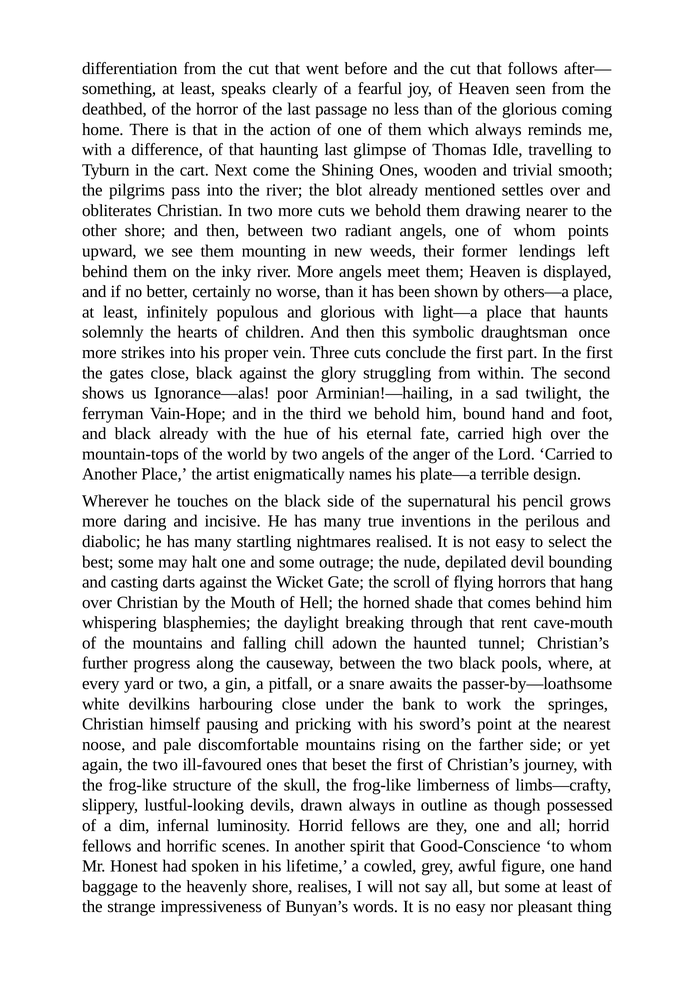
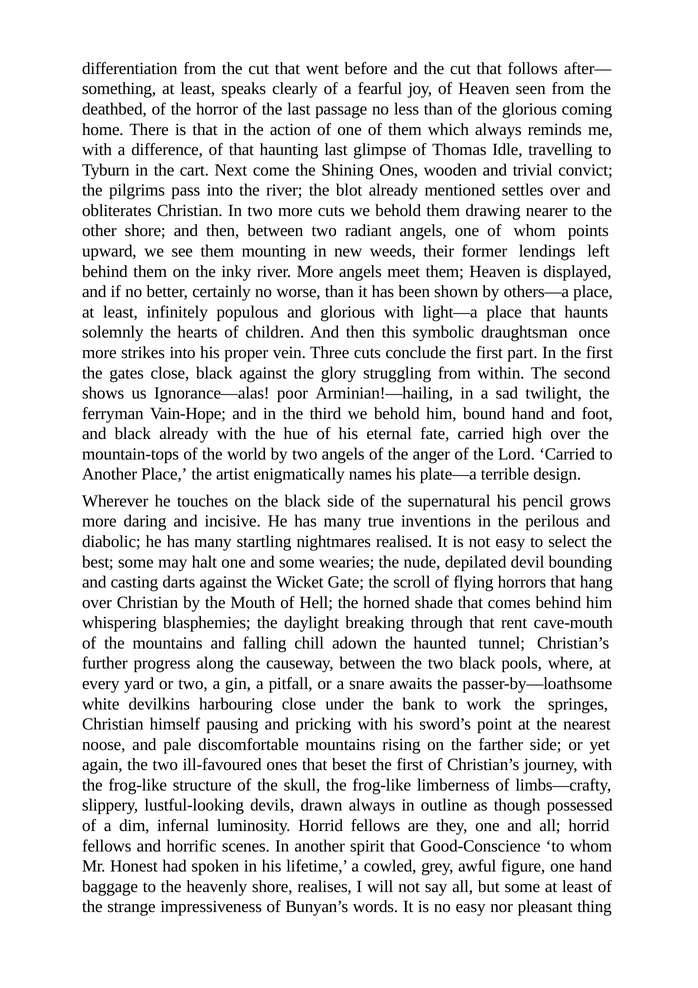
smooth: smooth -> convict
outrage: outrage -> wearies
